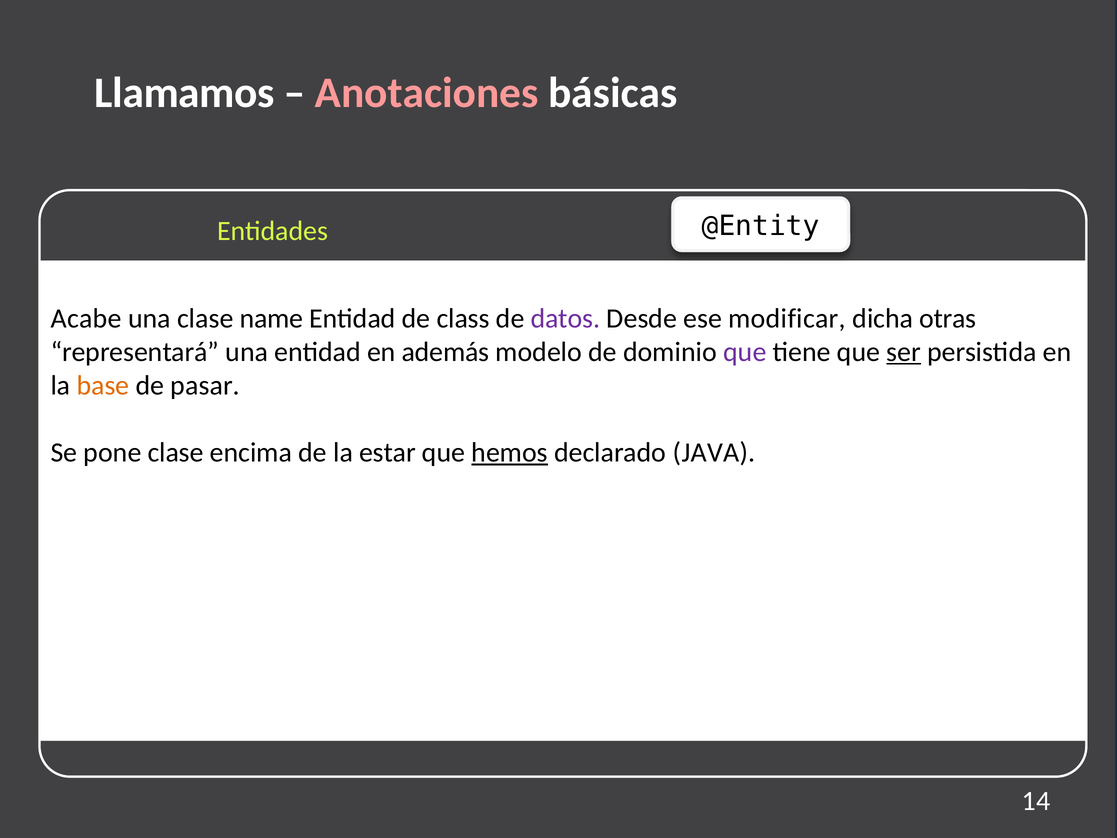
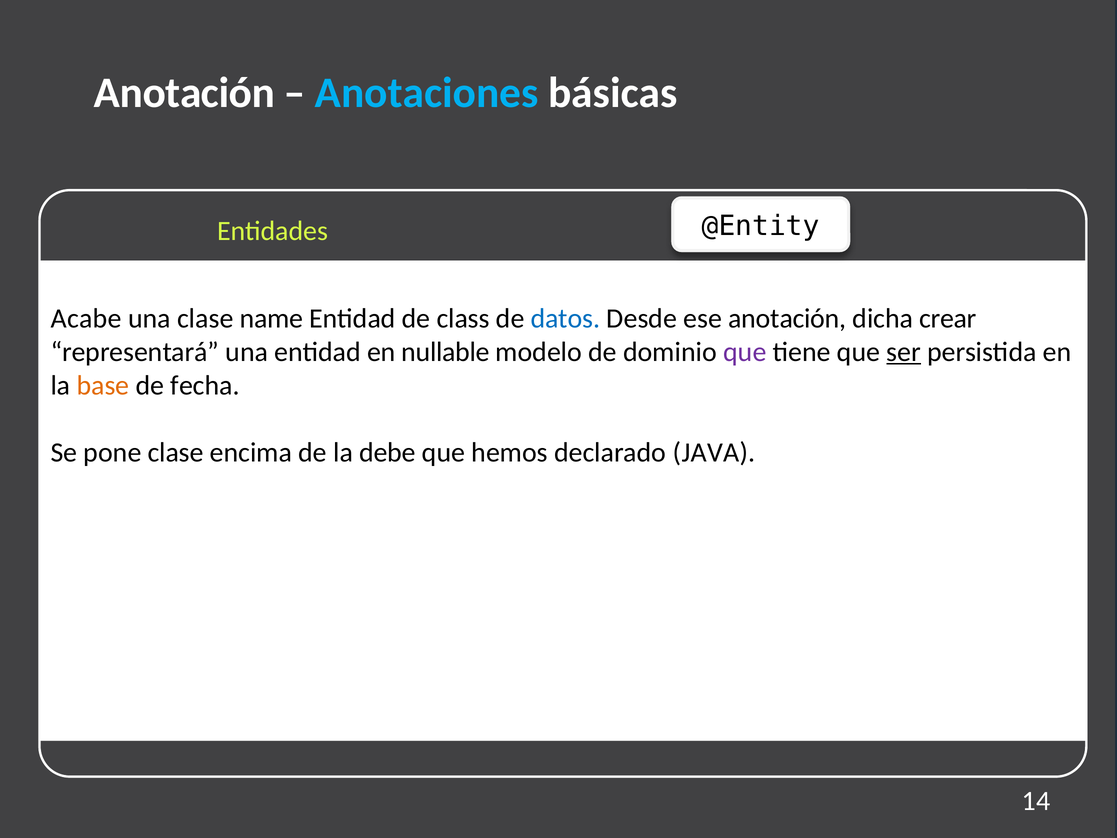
Llamamos at (184, 93): Llamamos -> Anotación
Anotaciones colour: pink -> light blue
datos colour: purple -> blue
ese modificar: modificar -> anotación
otras: otras -> crear
además: además -> nullable
pasar: pasar -> fecha
estar: estar -> debe
hemos underline: present -> none
